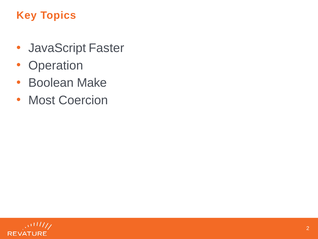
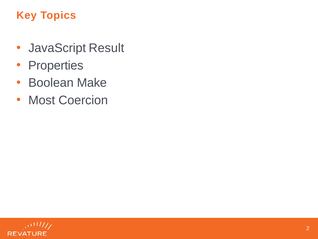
Faster: Faster -> Result
Operation: Operation -> Properties
